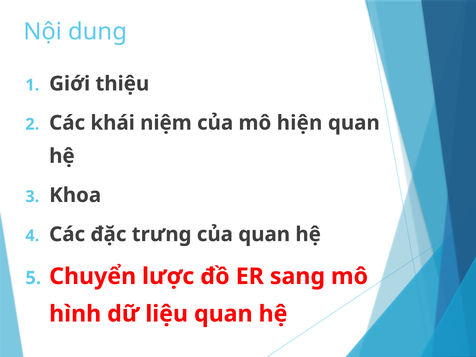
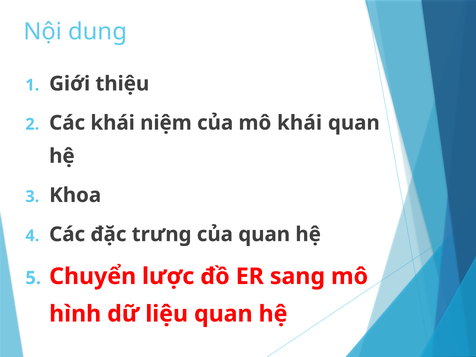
mô hiện: hiện -> khái
